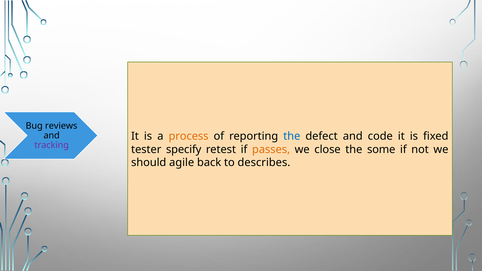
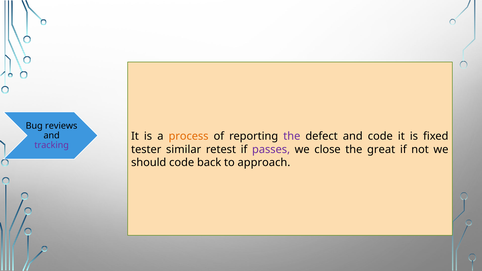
the at (292, 136) colour: blue -> purple
specify: specify -> similar
passes colour: orange -> purple
some: some -> great
should agile: agile -> code
describes: describes -> approach
